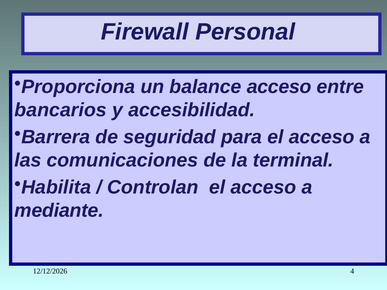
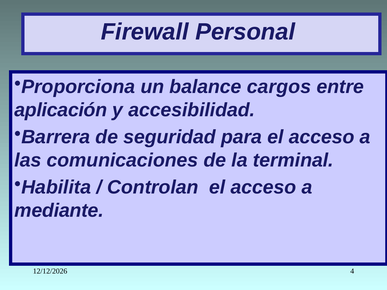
balance acceso: acceso -> cargos
bancarios: bancarios -> aplicación
